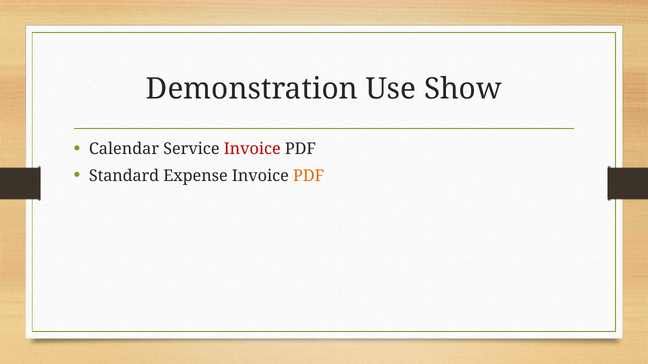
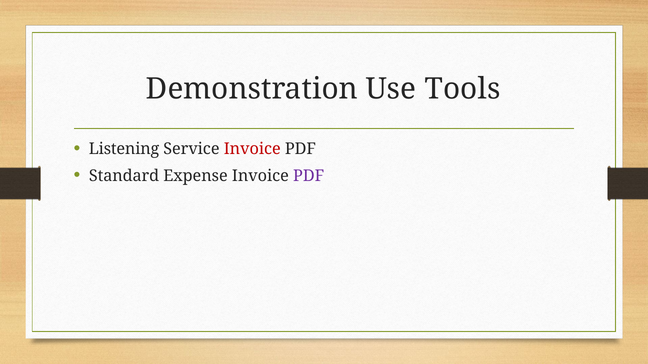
Show: Show -> Tools
Calendar: Calendar -> Listening
PDF at (309, 176) colour: orange -> purple
